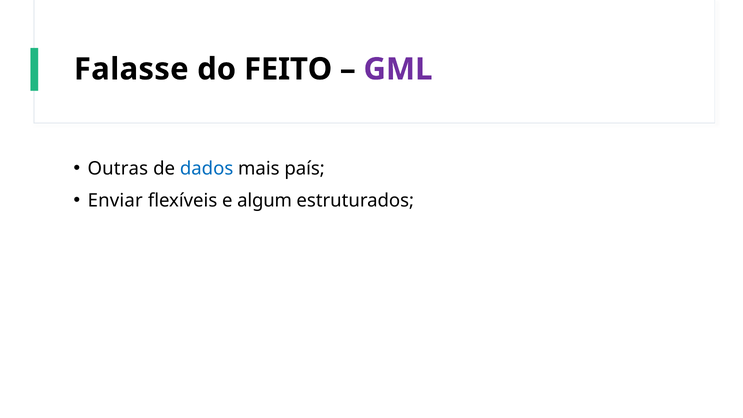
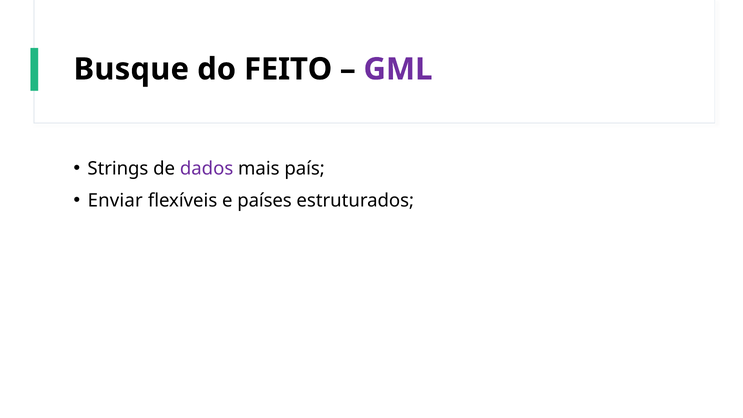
Falasse: Falasse -> Busque
Outras: Outras -> Strings
dados colour: blue -> purple
algum: algum -> países
